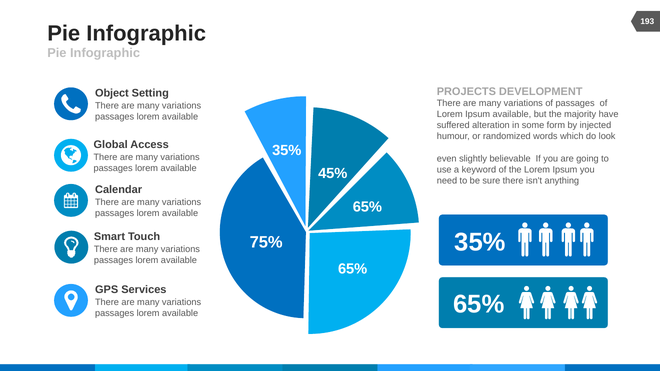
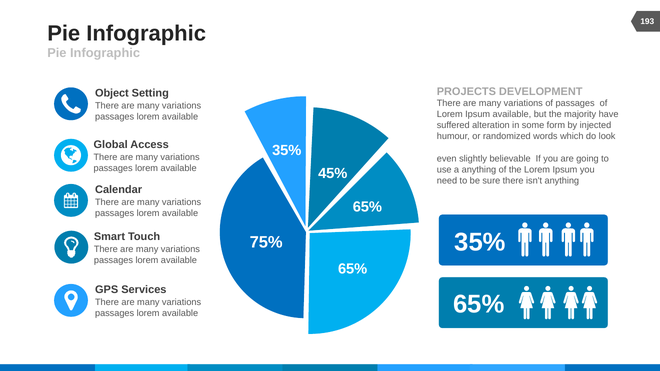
a keyword: keyword -> anything
